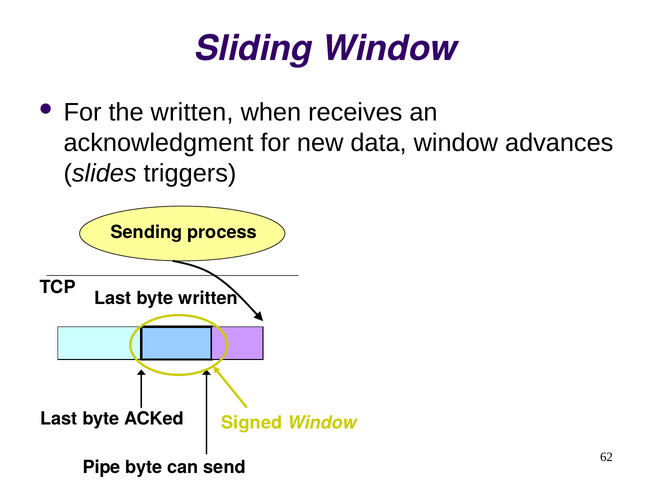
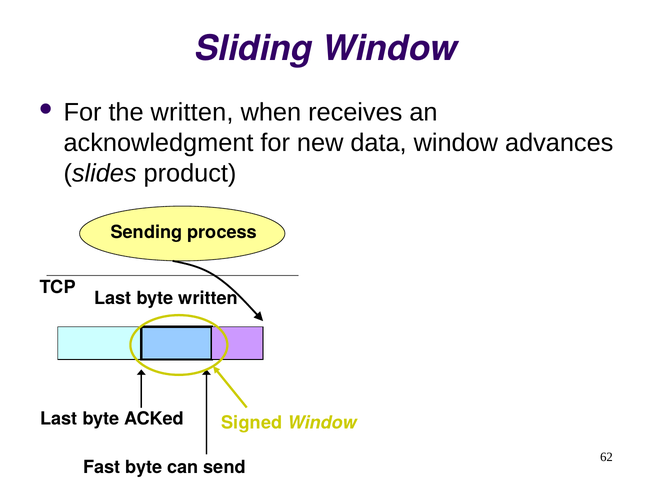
triggers: triggers -> product
Pipe: Pipe -> Fast
